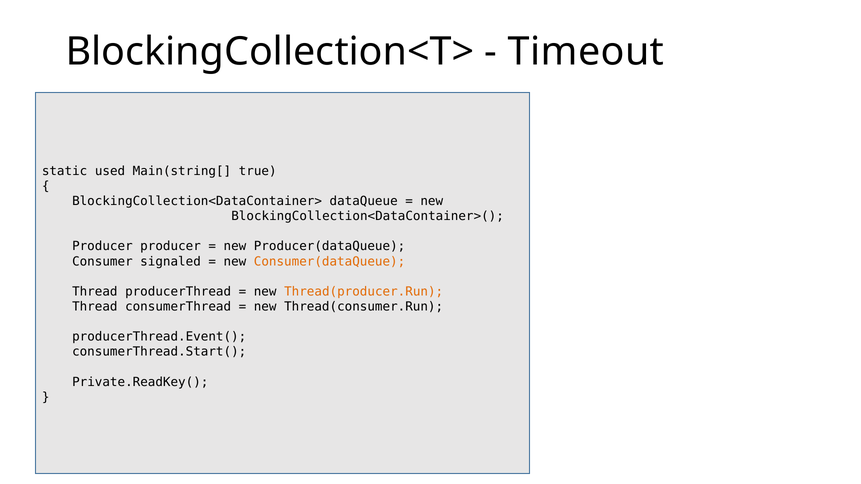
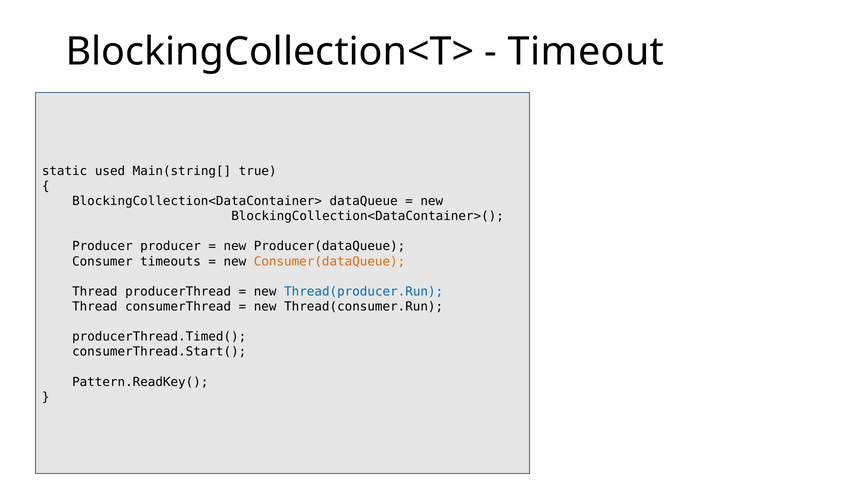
signaled: signaled -> timeouts
Thread(producer.Run colour: orange -> blue
producerThread.Event(: producerThread.Event( -> producerThread.Timed(
Private.ReadKey(: Private.ReadKey( -> Pattern.ReadKey(
